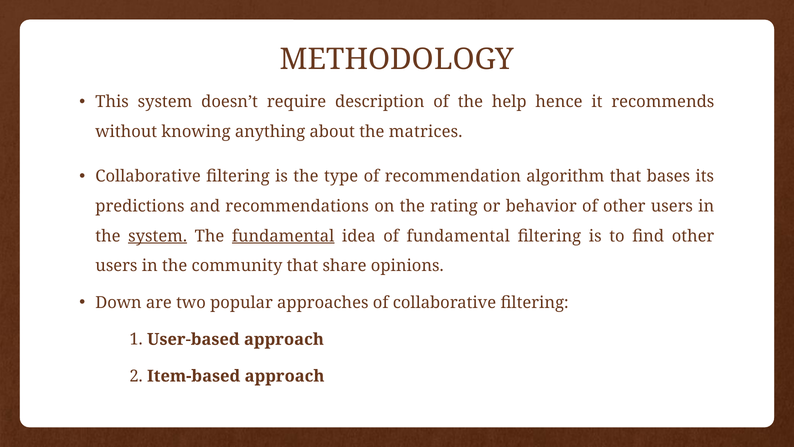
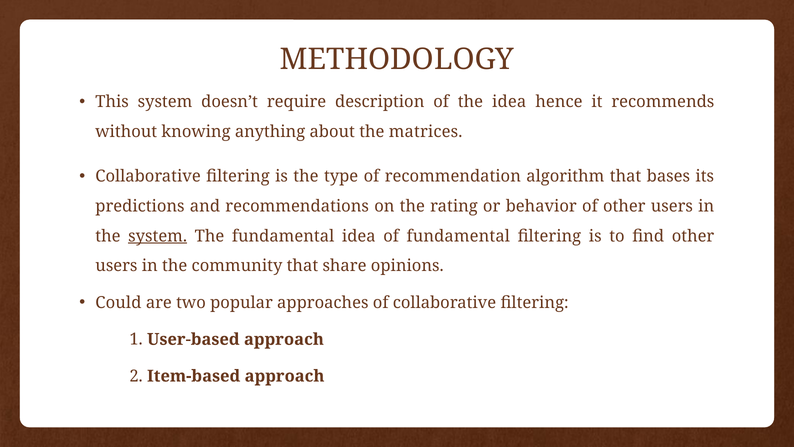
the help: help -> idea
fundamental at (283, 236) underline: present -> none
Down: Down -> Could
